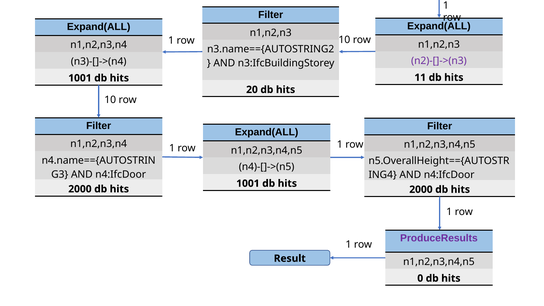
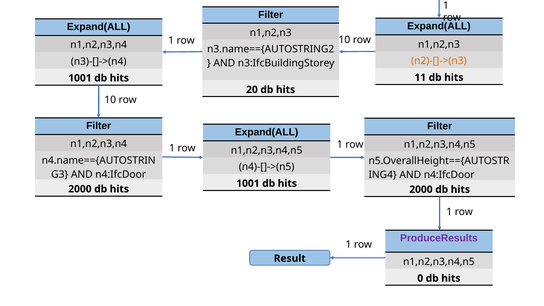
n2)-[]->(n3 colour: purple -> orange
